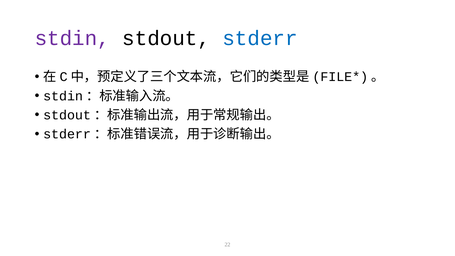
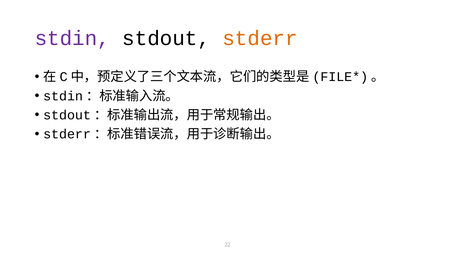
stderr colour: blue -> orange
